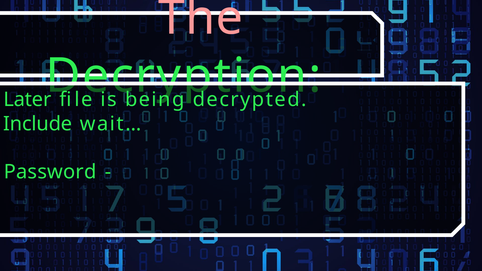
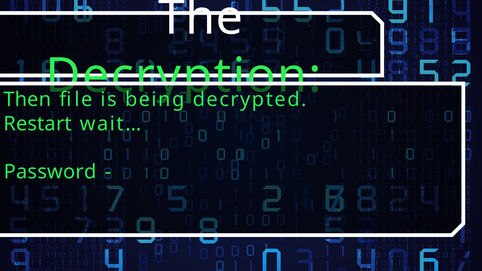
The colour: pink -> white
Later: Later -> Then
Include: Include -> Restart
